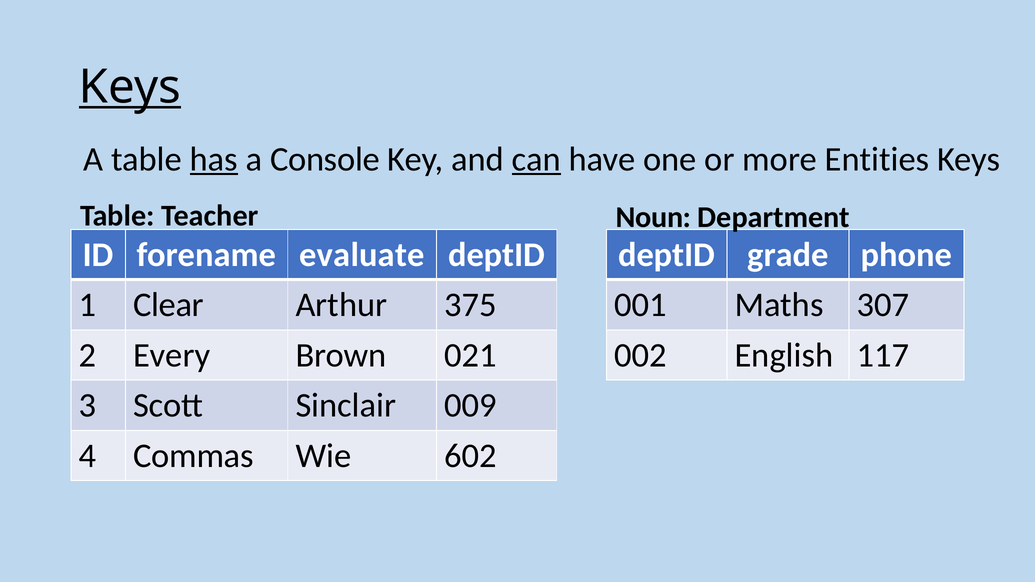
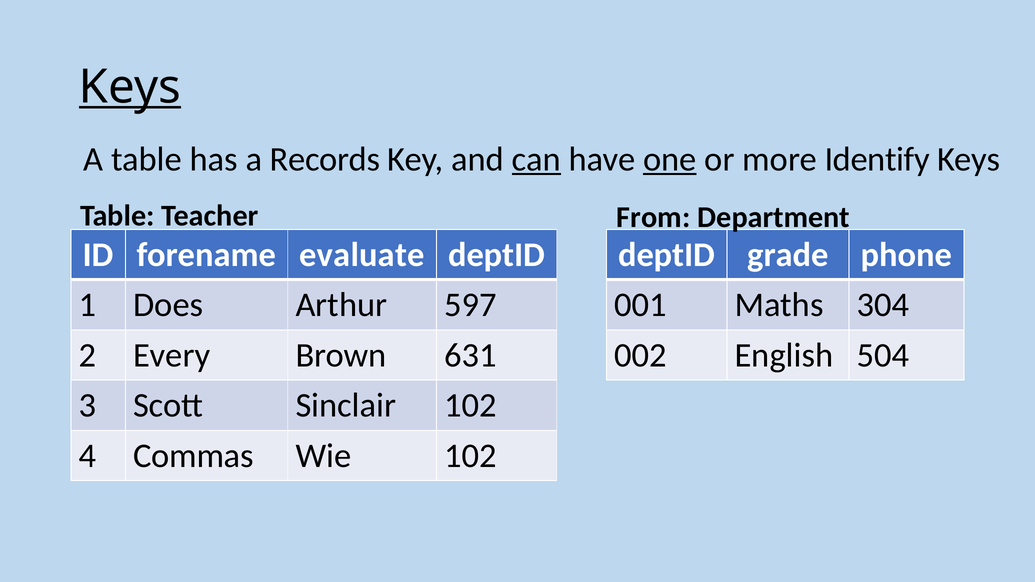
has underline: present -> none
Console: Console -> Records
one underline: none -> present
Entities: Entities -> Identify
Noun: Noun -> From
Clear: Clear -> Does
375: 375 -> 597
307: 307 -> 304
021: 021 -> 631
117: 117 -> 504
Sinclair 009: 009 -> 102
Wie 602: 602 -> 102
